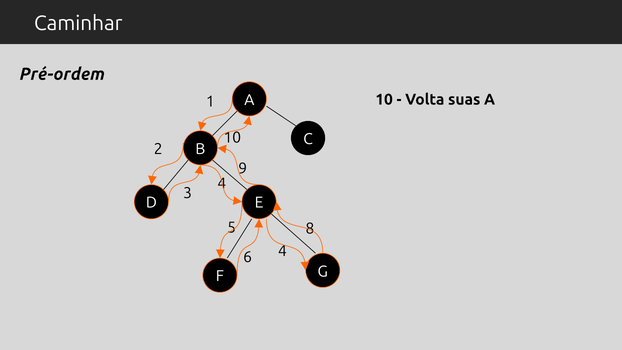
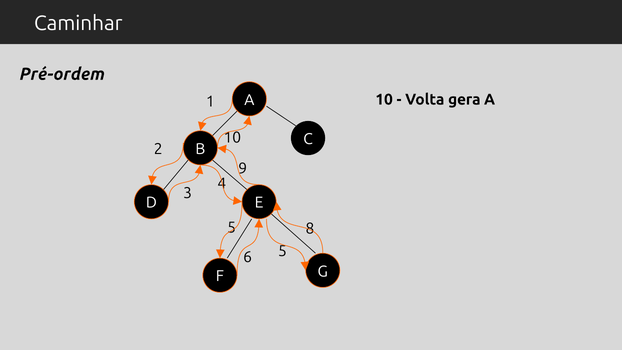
suas: suas -> gera
6 4: 4 -> 5
